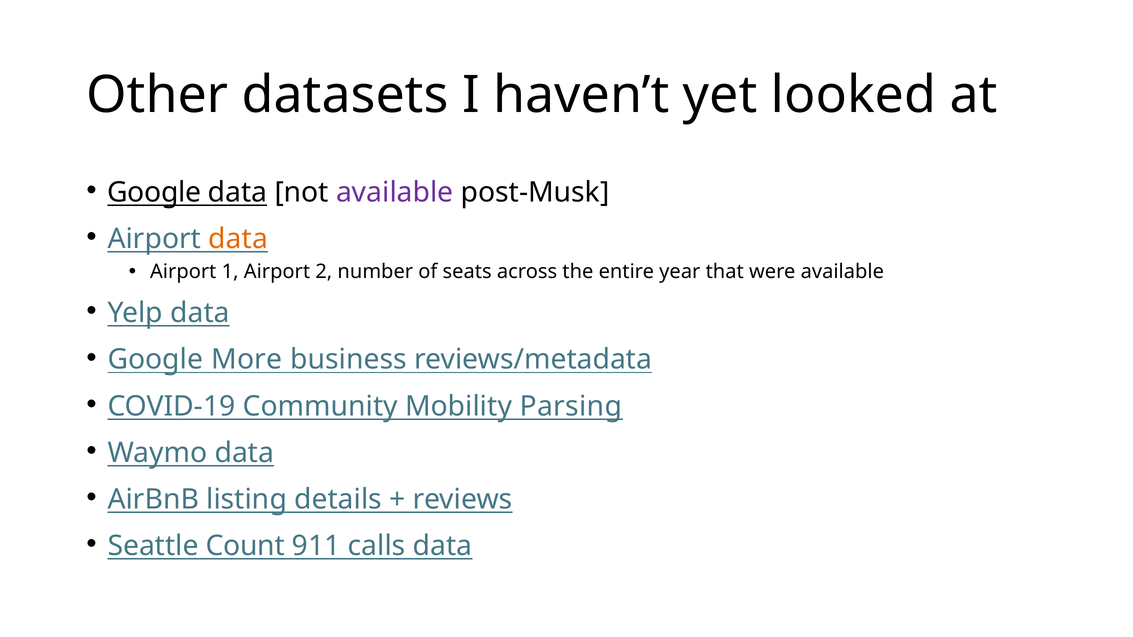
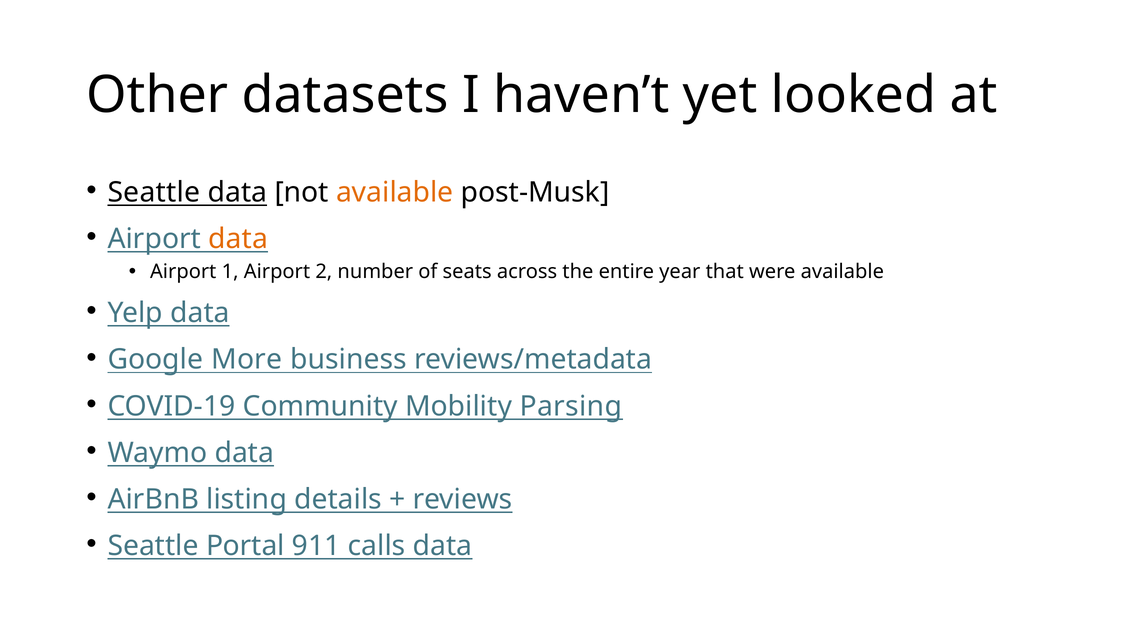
Google at (154, 192): Google -> Seattle
available at (395, 192) colour: purple -> orange
Count: Count -> Portal
